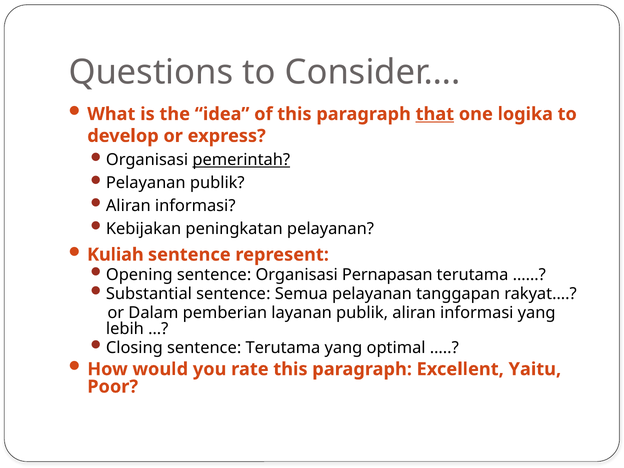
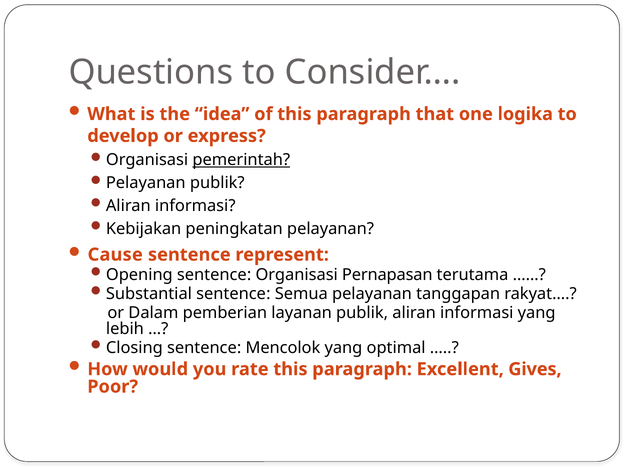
that underline: present -> none
Kuliah: Kuliah -> Cause
sentence Terutama: Terutama -> Mencolok
Yaitu: Yaitu -> Gives
